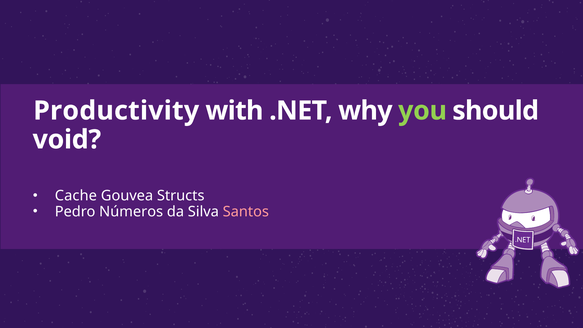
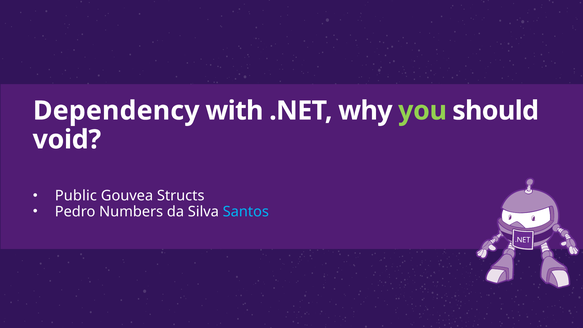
Productivity: Productivity -> Dependency
Cache: Cache -> Public
Números: Números -> Numbers
Santos colour: pink -> light blue
